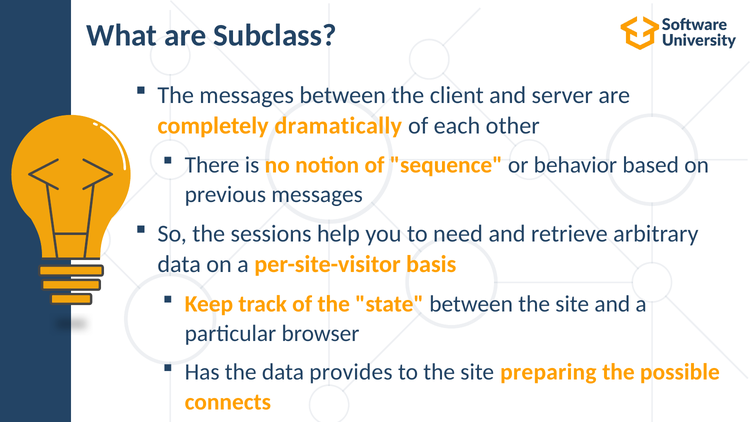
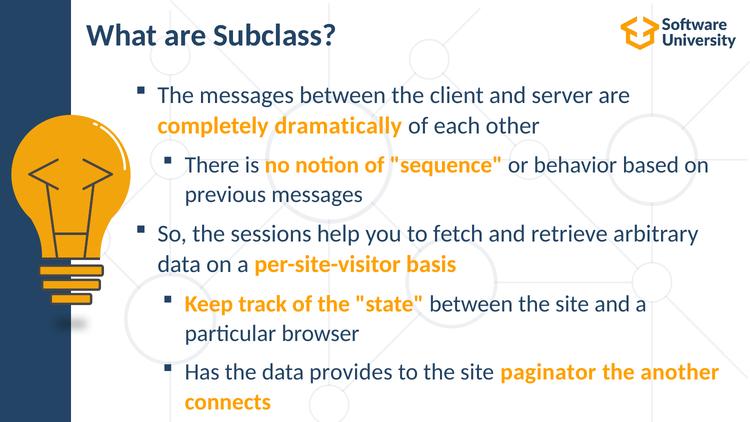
need: need -> fetch
preparing: preparing -> paginator
possible: possible -> another
